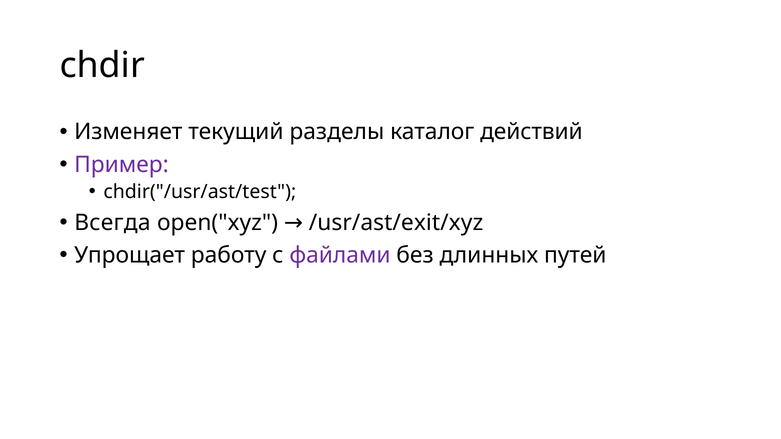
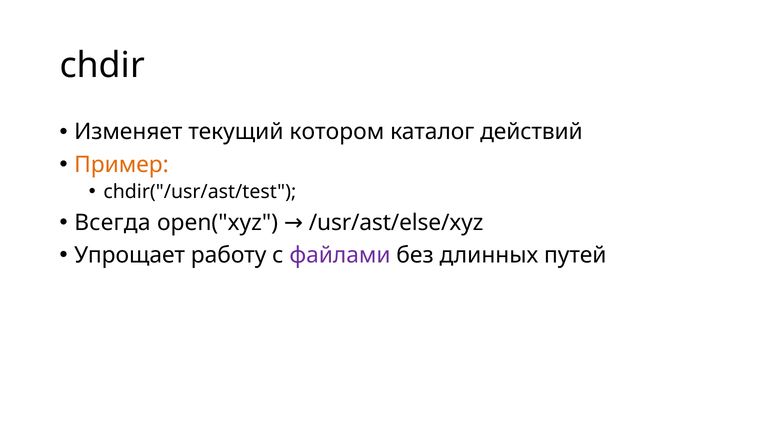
разделы: разделы -> котором
Пример colour: purple -> orange
/usr/ast/exit/xyz: /usr/ast/exit/xyz -> /usr/ast/else/xyz
